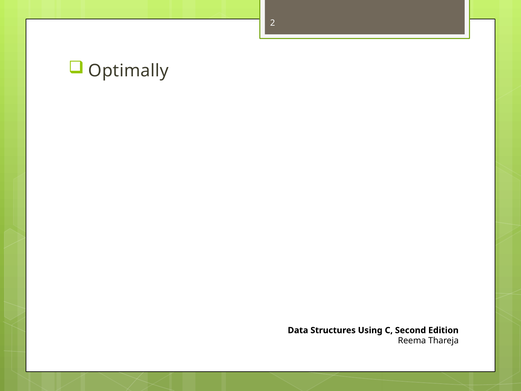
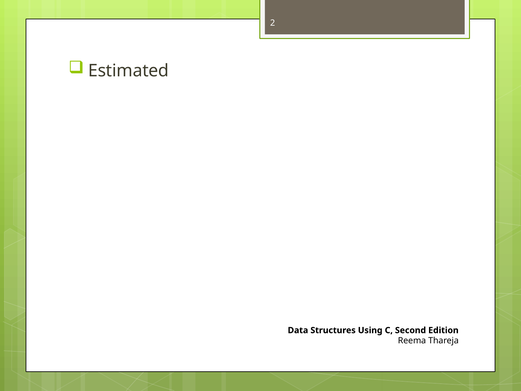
Optimally: Optimally -> Estimated
